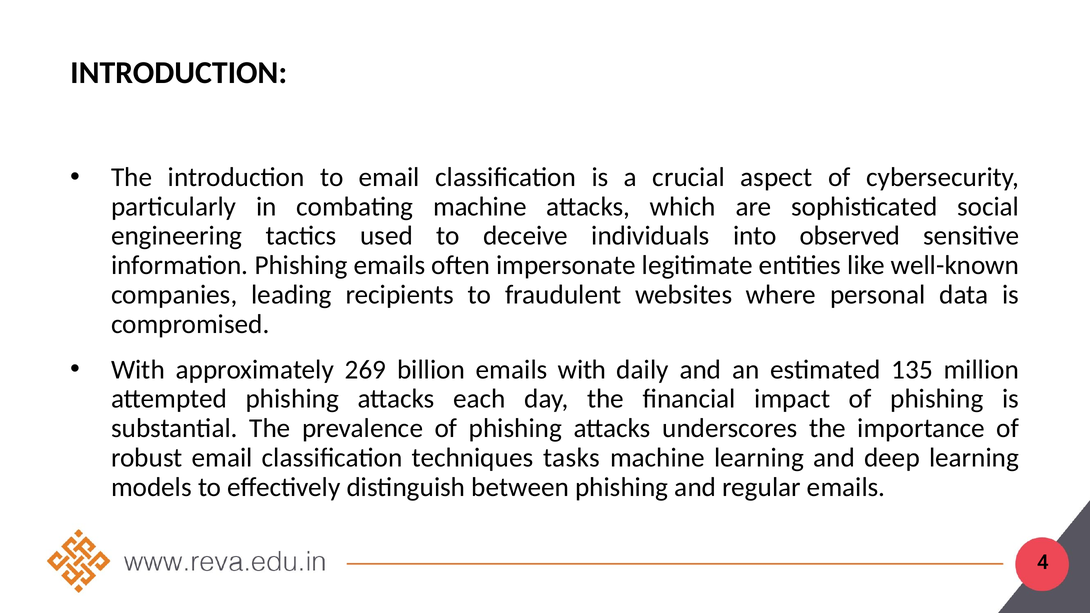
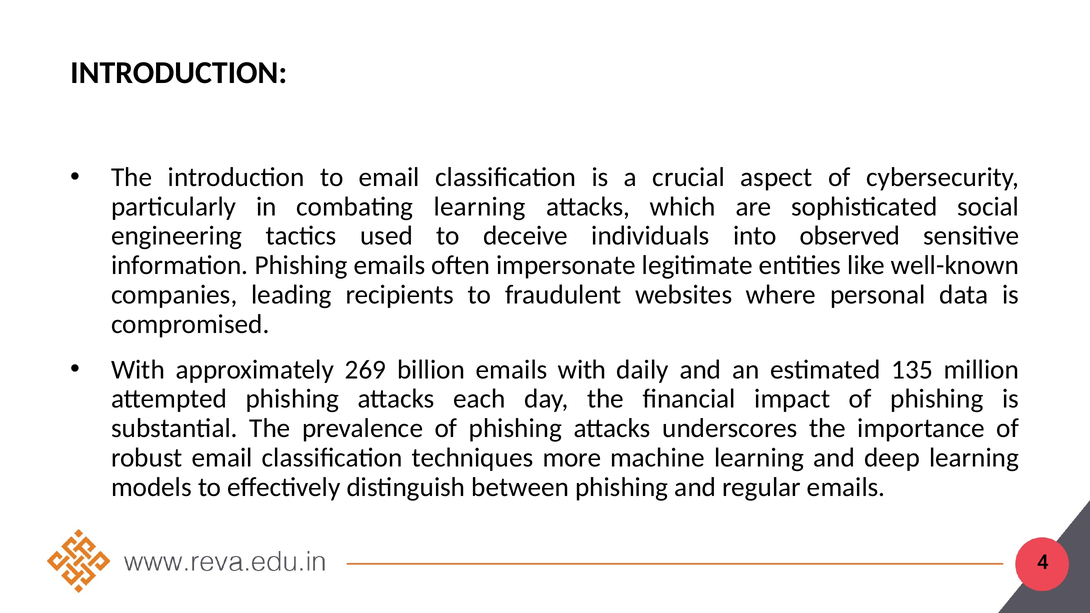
combating machine: machine -> learning
tasks: tasks -> more
